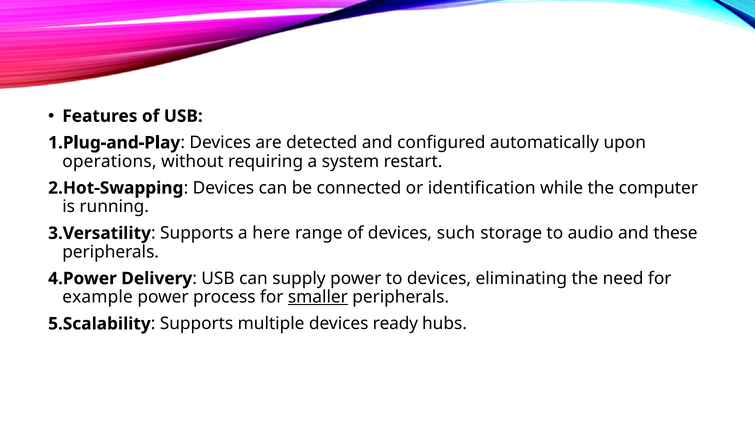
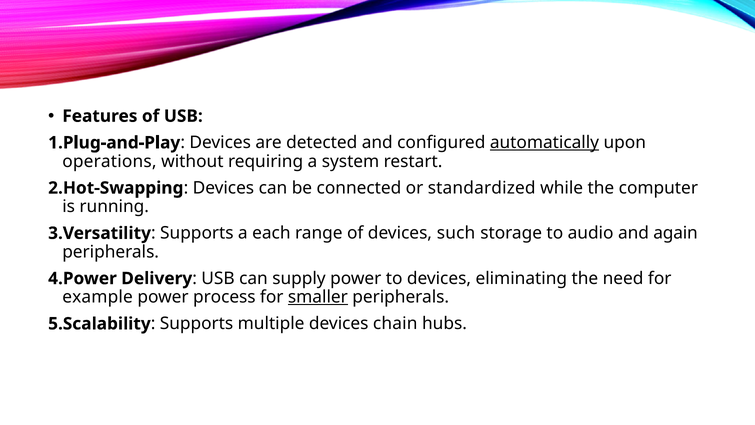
automatically underline: none -> present
identification: identification -> standardized
here: here -> each
these: these -> again
ready: ready -> chain
